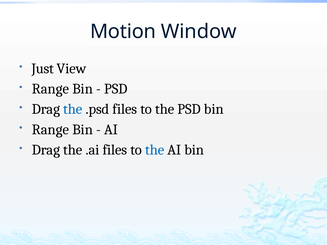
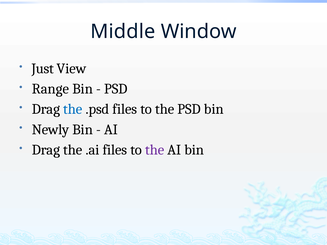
Motion: Motion -> Middle
Range at (50, 130): Range -> Newly
the at (155, 150) colour: blue -> purple
